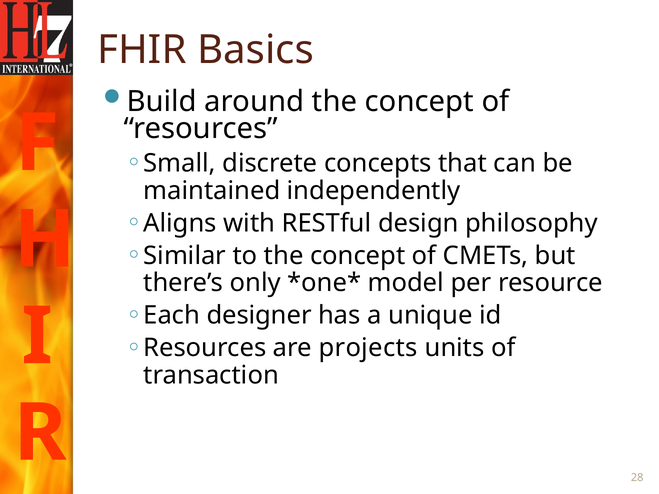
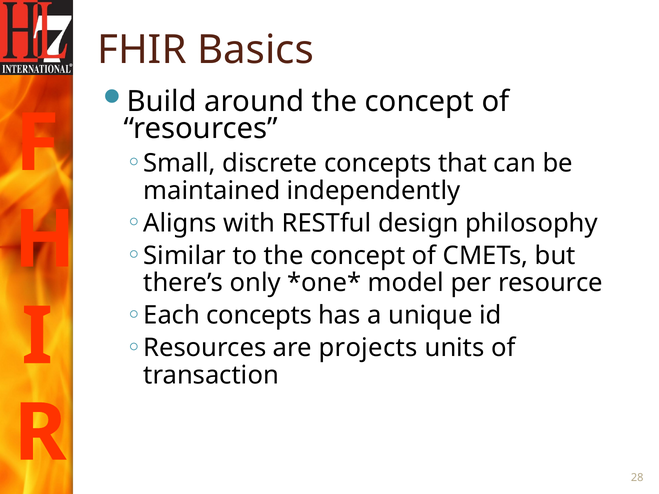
Each designer: designer -> concepts
